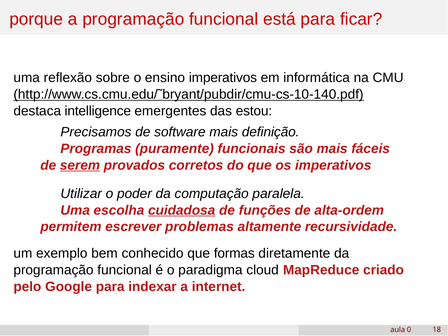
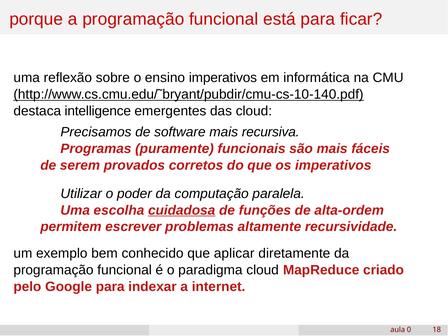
das estou: estou -> cloud
definição: definição -> recursiva
serem underline: present -> none
formas: formas -> aplicar
